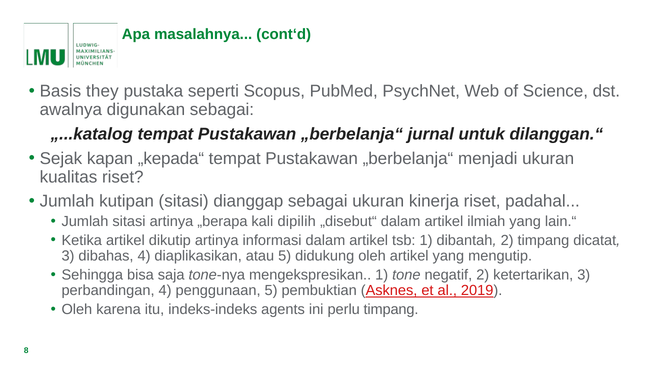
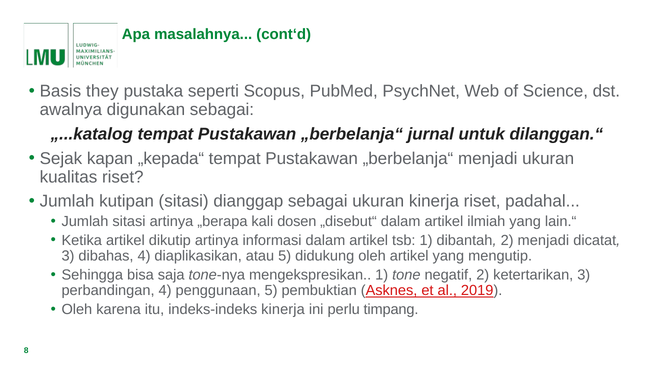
dipilih: dipilih -> dosen
2 timpang: timpang -> menjadi
indeks-indeks agents: agents -> kinerja
